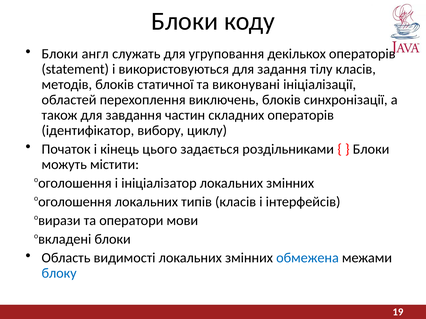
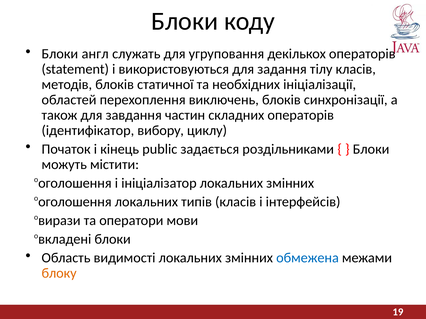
виконувані: виконувані -> необхідних
цього: цього -> public
блоку colour: blue -> orange
